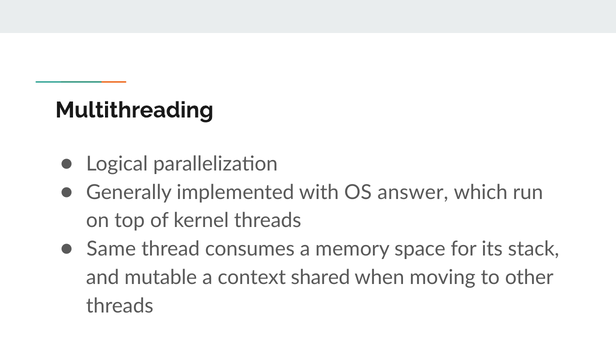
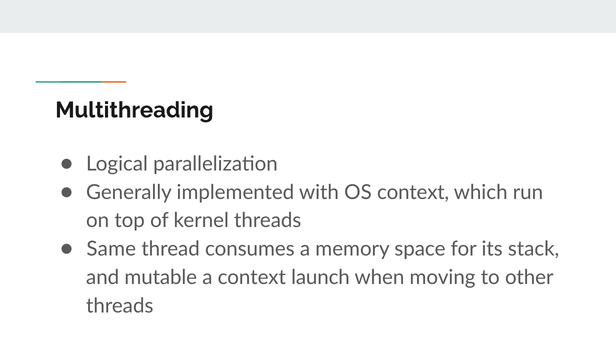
OS answer: answer -> context
shared: shared -> launch
